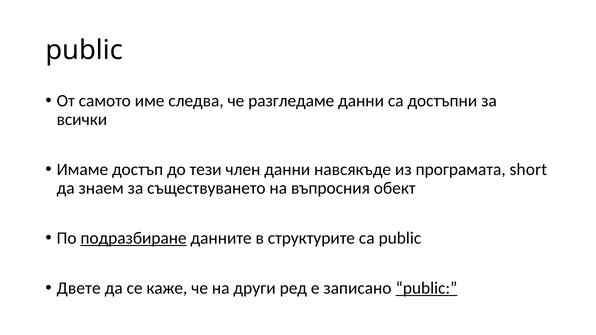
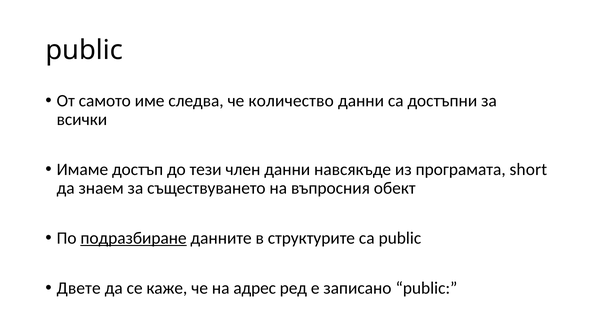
разгледаме: разгледаме -> количество
други: други -> адрес
public at (426, 288) underline: present -> none
